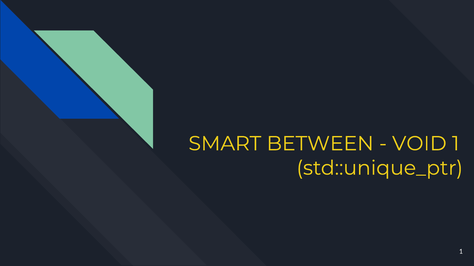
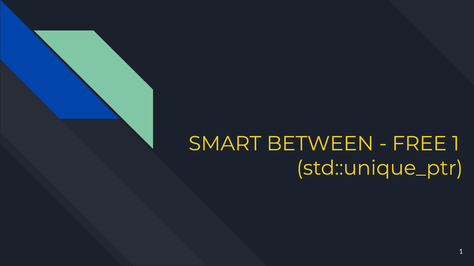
VOID: VOID -> FREE
